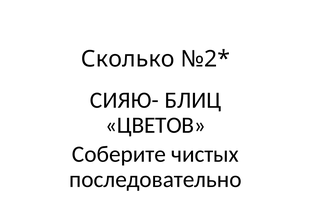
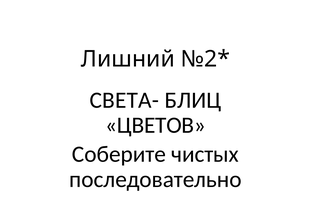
Сколько: Сколько -> Лишний
СИЯЮ-: СИЯЮ- -> СВЕТА-
